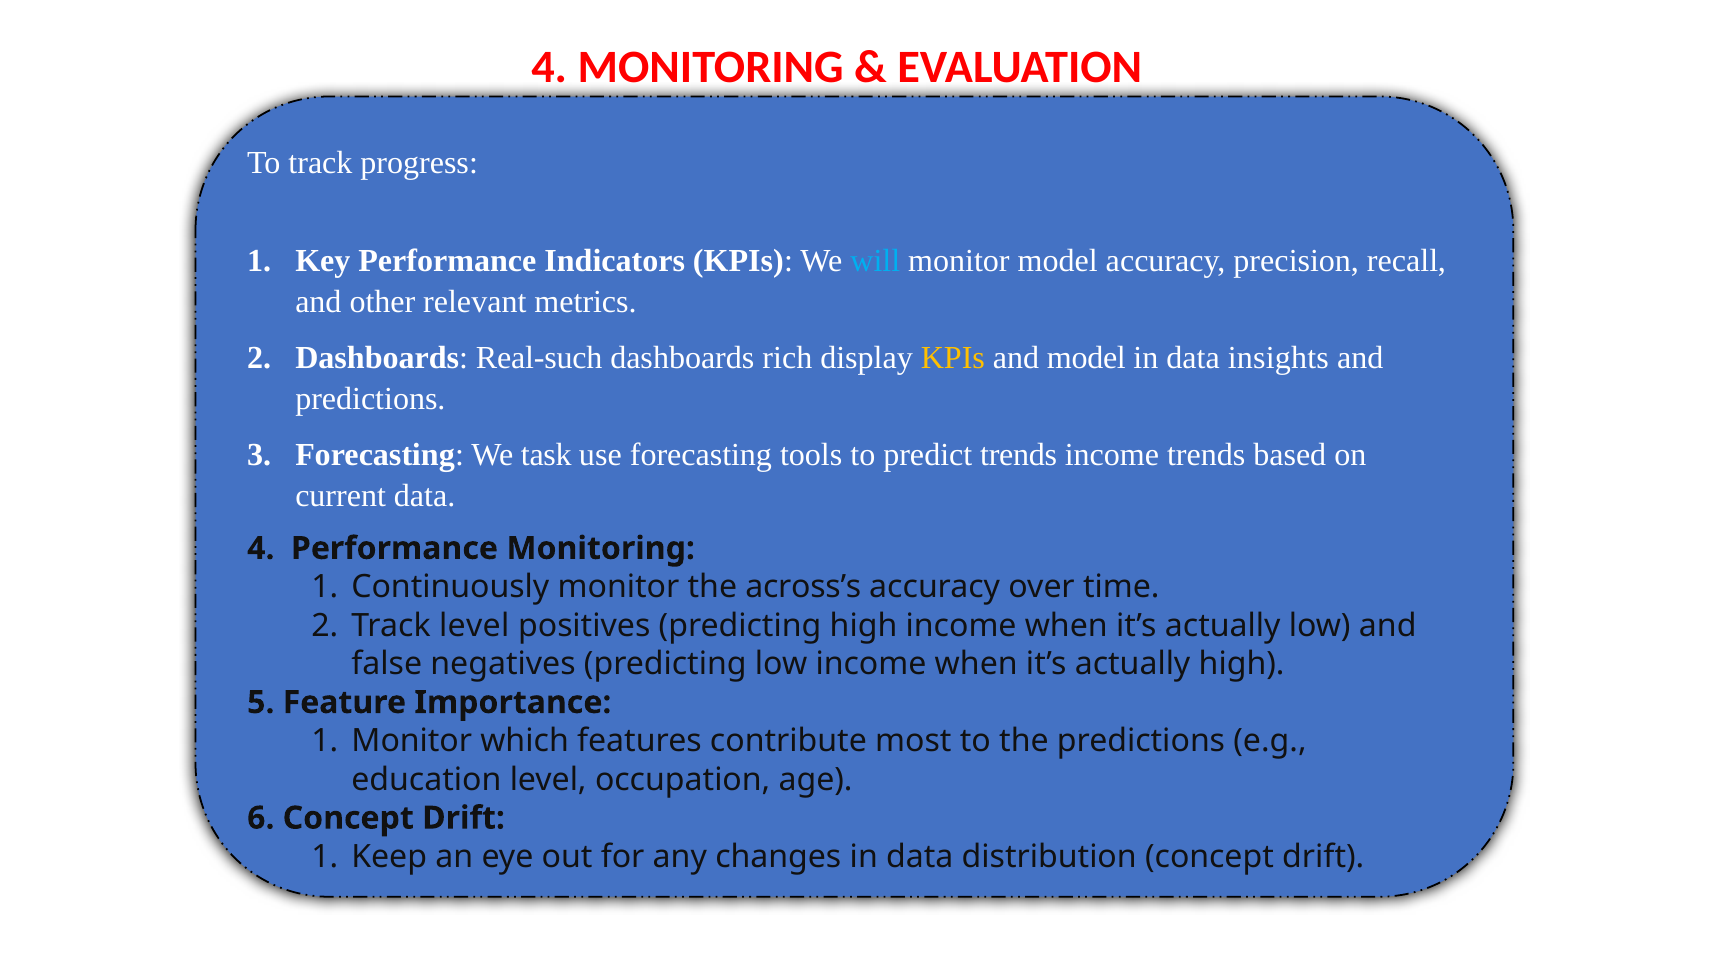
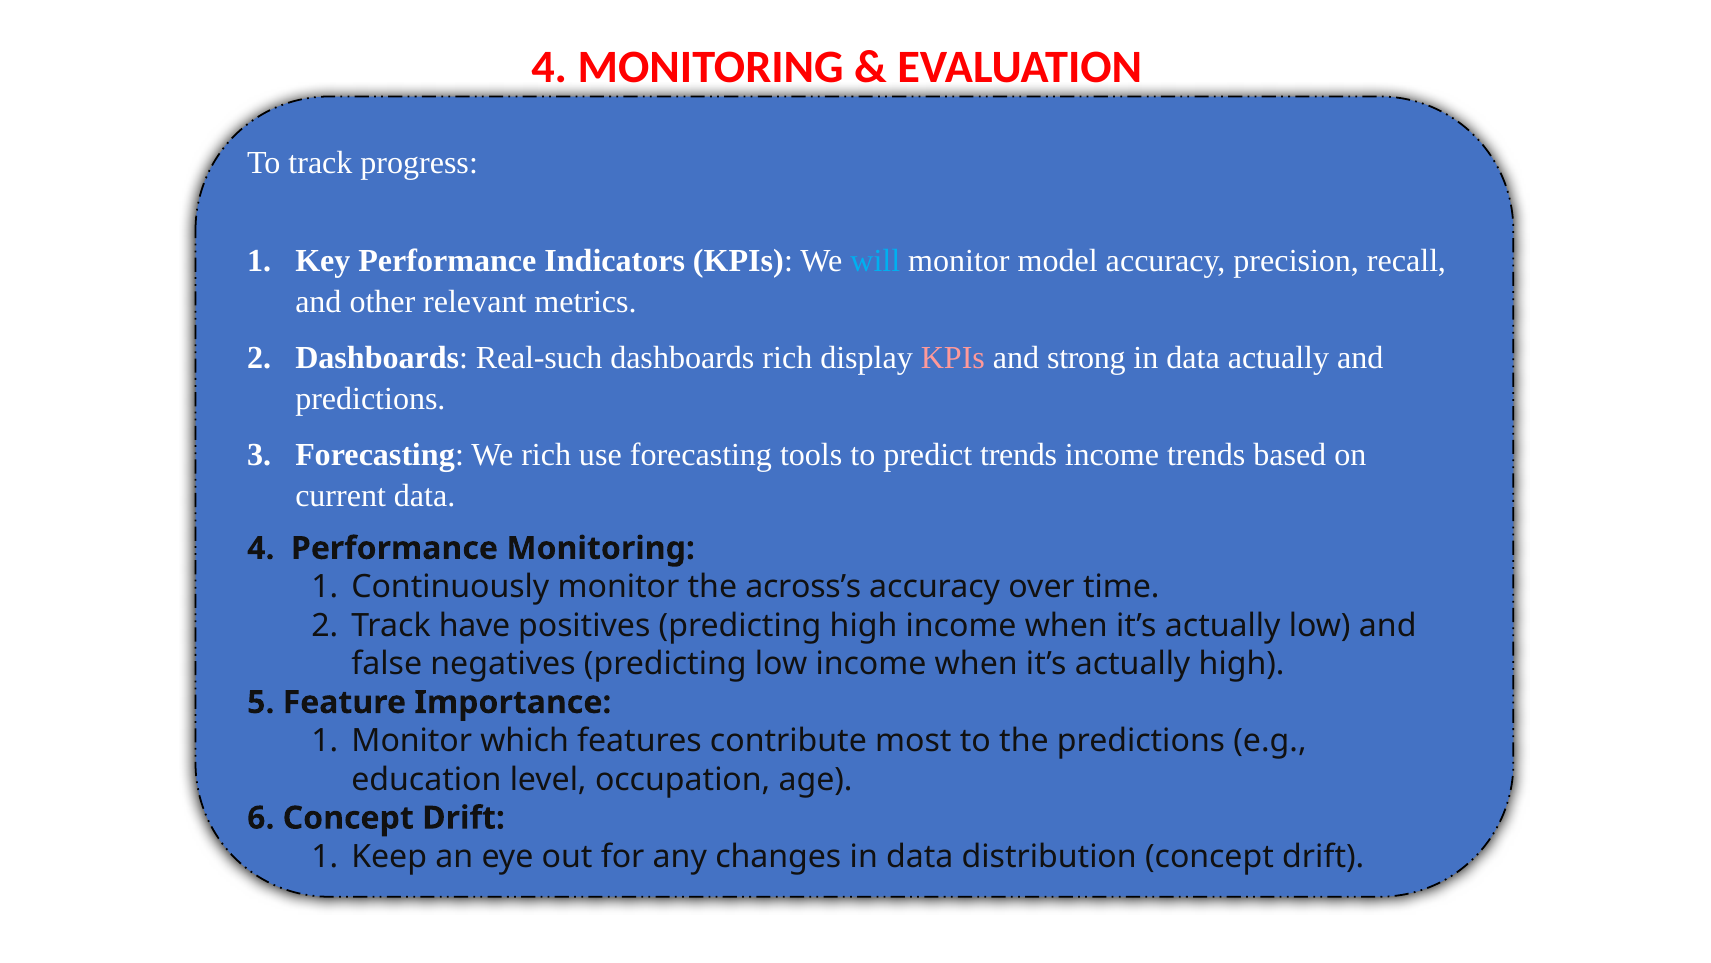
KPIs at (953, 358) colour: yellow -> pink
and model: model -> strong
data insights: insights -> actually
We task: task -> rich
Track level: level -> have
